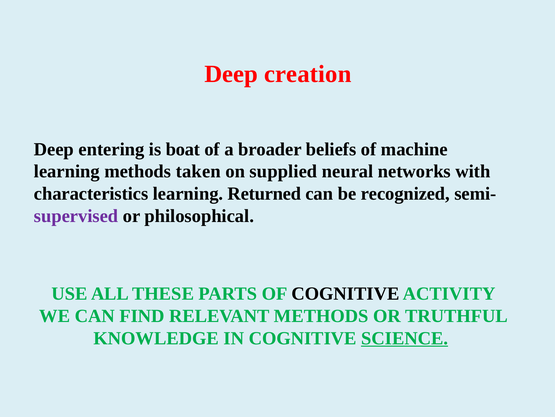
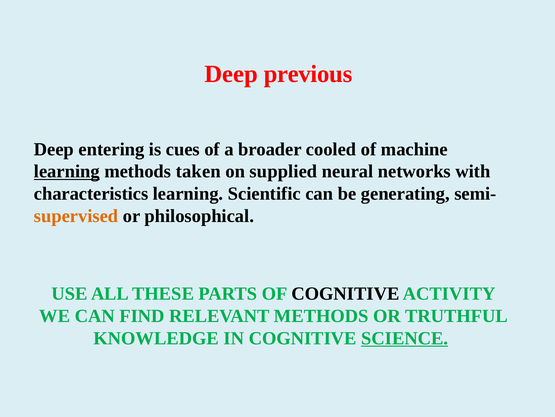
creation: creation -> previous
boat: boat -> cues
beliefs: beliefs -> cooled
learning at (67, 171) underline: none -> present
Returned: Returned -> Scientific
recognized: recognized -> generating
supervised colour: purple -> orange
